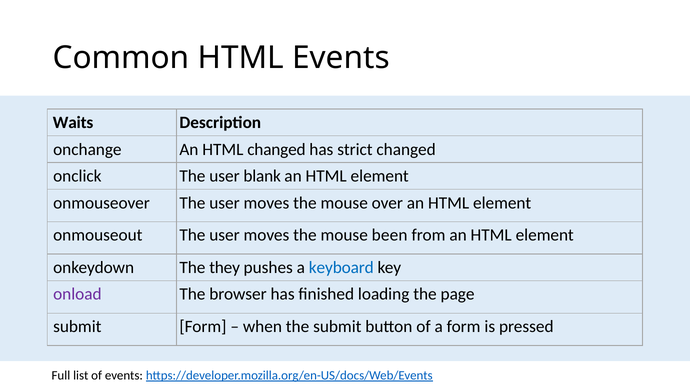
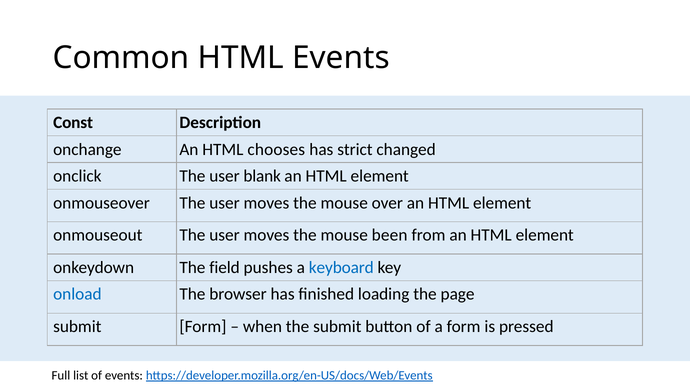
Waits: Waits -> Const
HTML changed: changed -> chooses
they: they -> field
onload colour: purple -> blue
